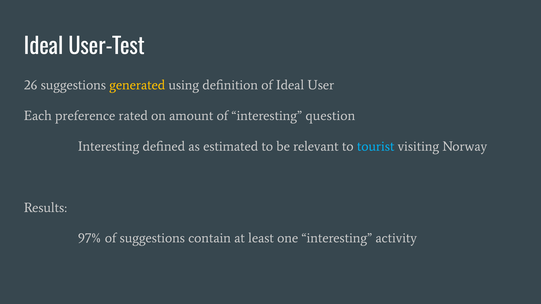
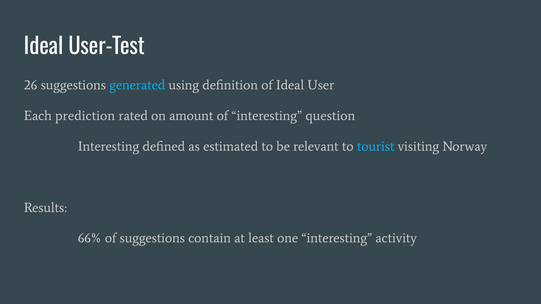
generated colour: yellow -> light blue
preference: preference -> prediction
97%: 97% -> 66%
